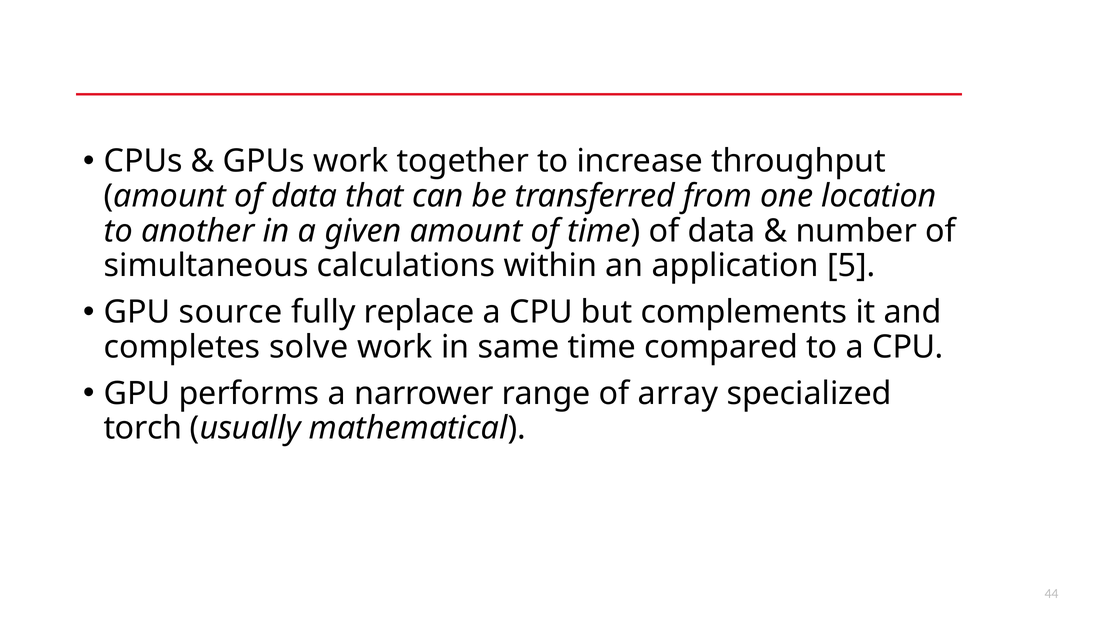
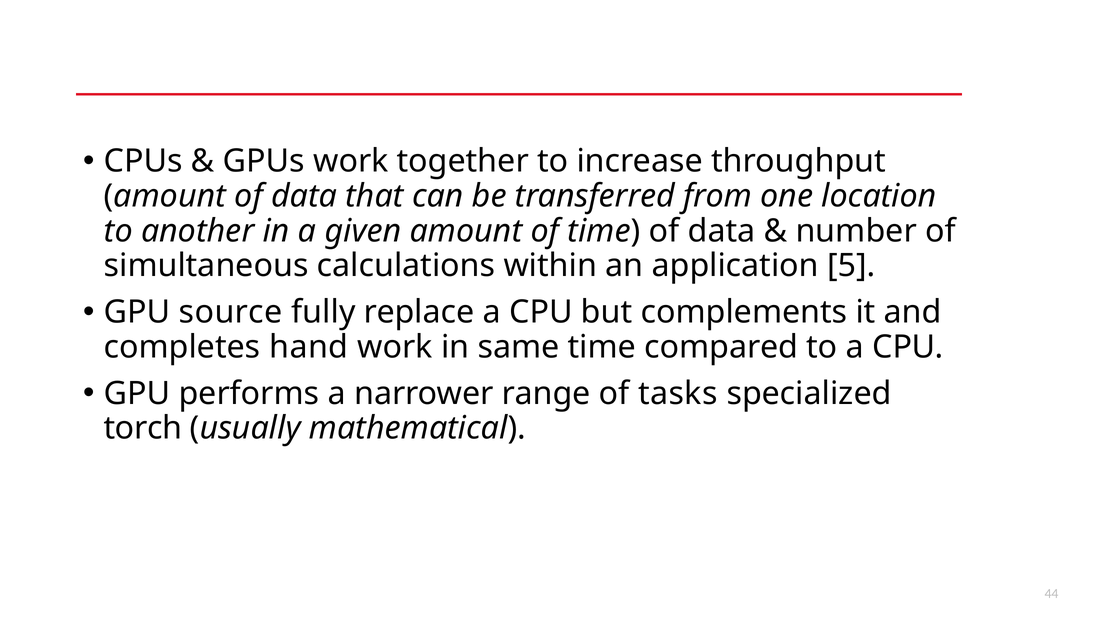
solve: solve -> hand
array: array -> tasks
